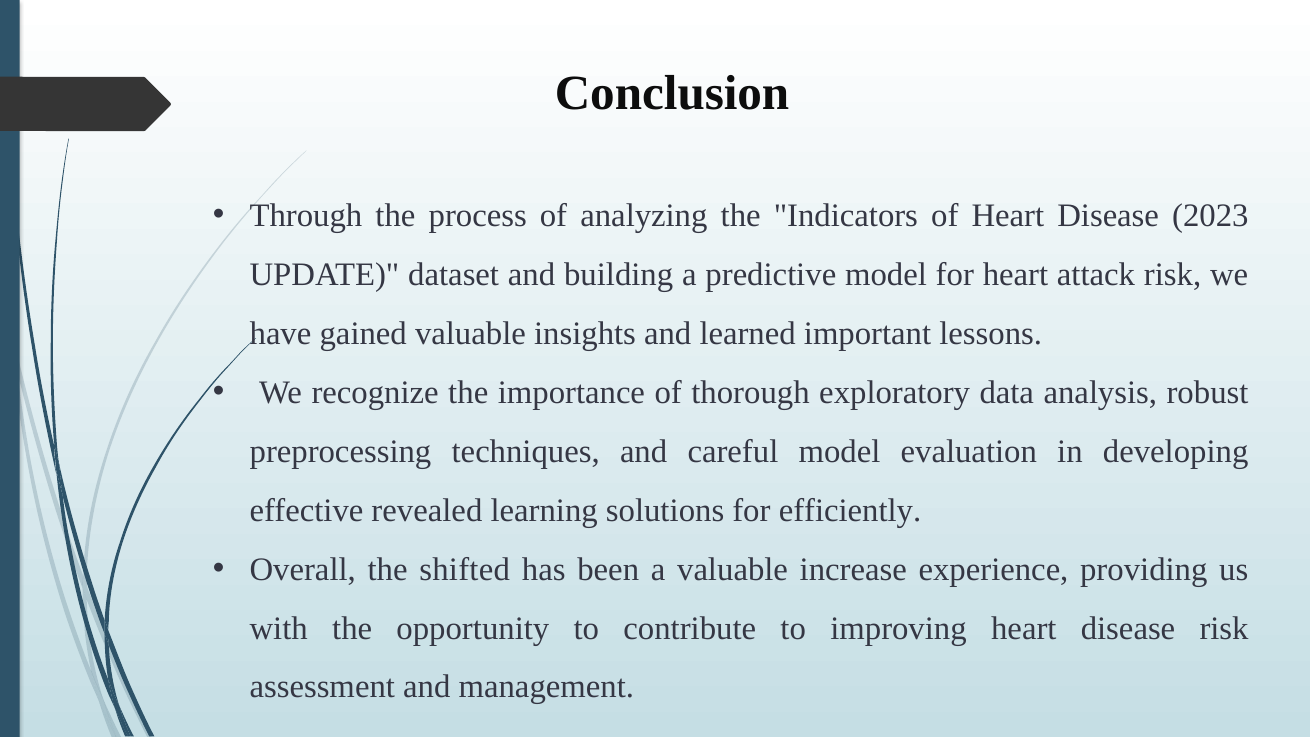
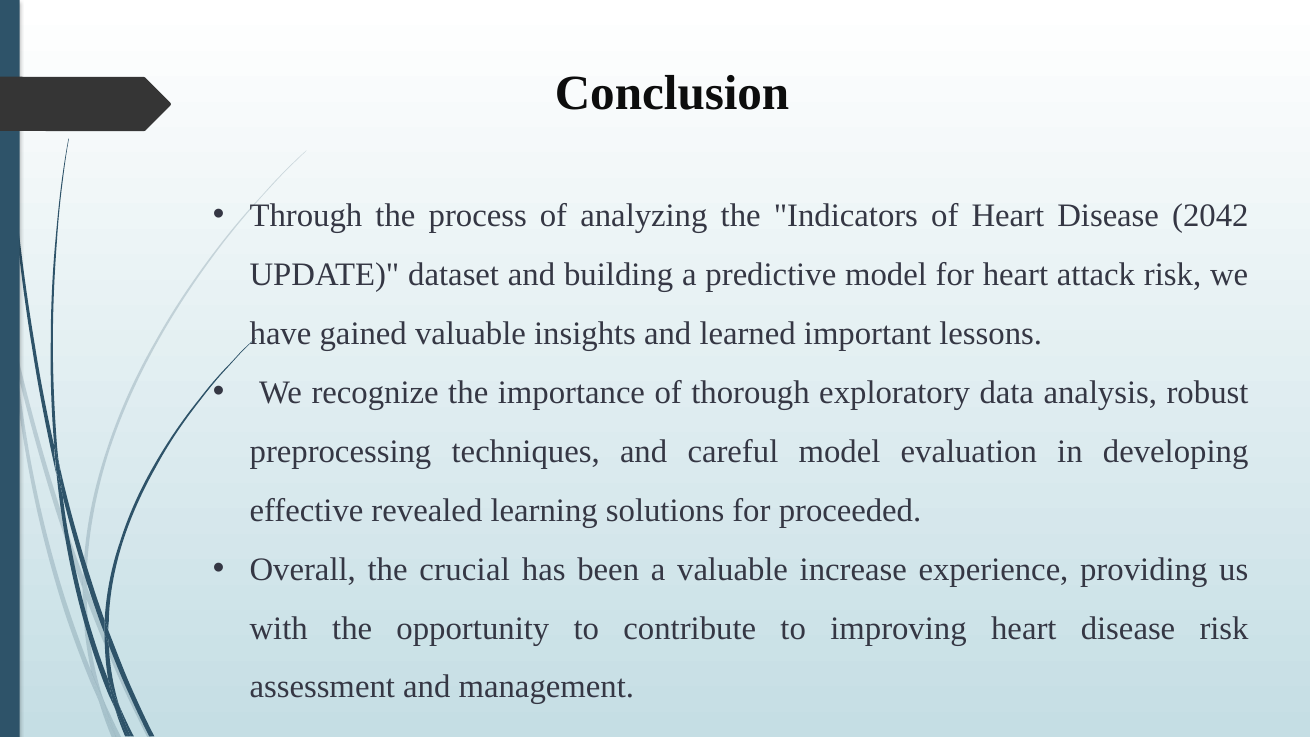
2023: 2023 -> 2042
efficiently: efficiently -> proceeded
shifted: shifted -> crucial
